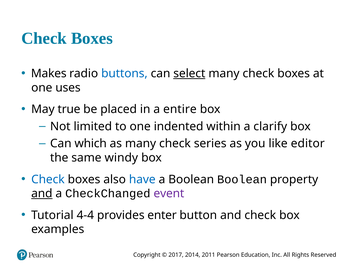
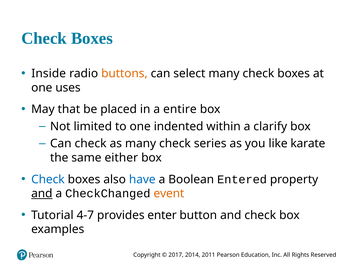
Makes: Makes -> Inside
buttons colour: blue -> orange
select underline: present -> none
true: true -> that
Can which: which -> check
editor: editor -> karate
windy: windy -> either
Boolean Boolean: Boolean -> Entered
event colour: purple -> orange
4-4: 4-4 -> 4-7
